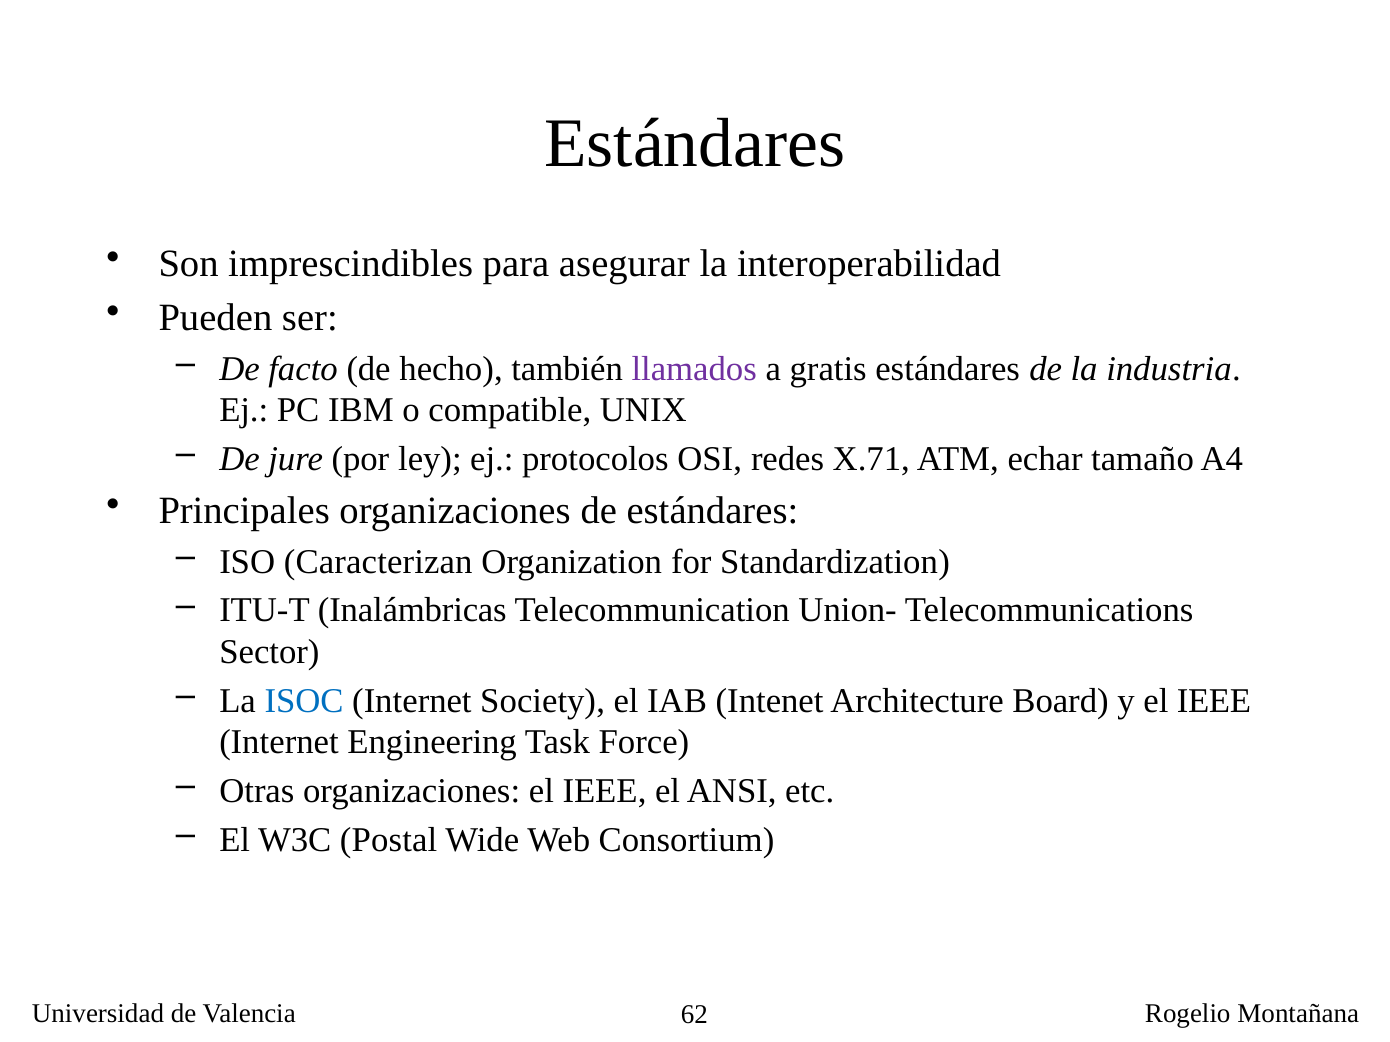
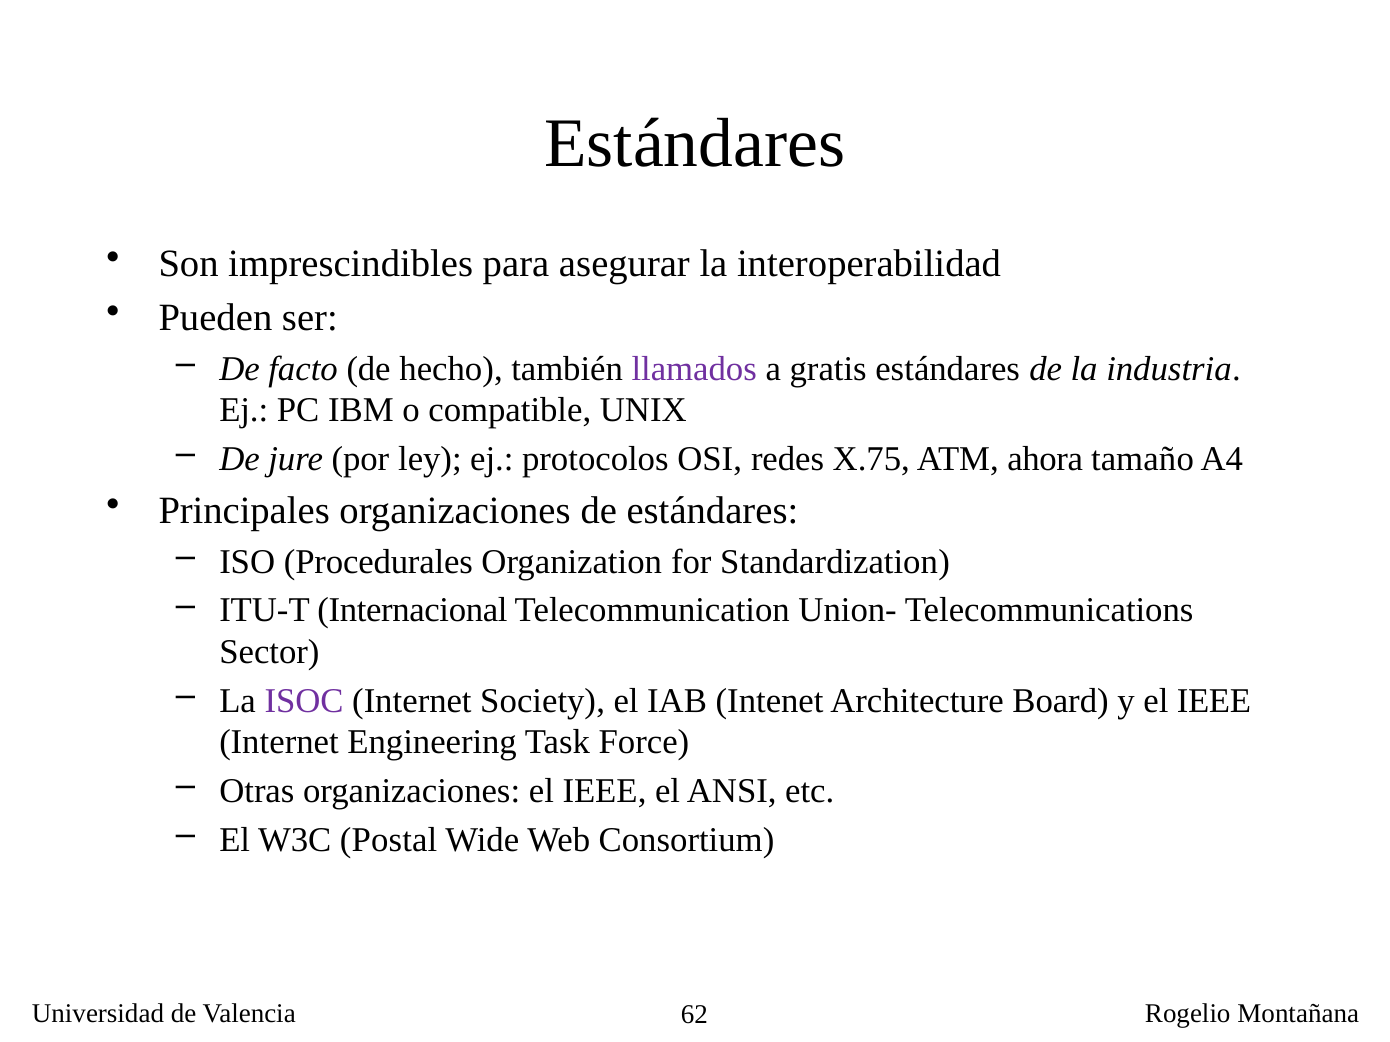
X.71: X.71 -> X.75
echar: echar -> ahora
Caracterizan: Caracterizan -> Procedurales
Inalámbricas: Inalámbricas -> Internacional
ISOC colour: blue -> purple
